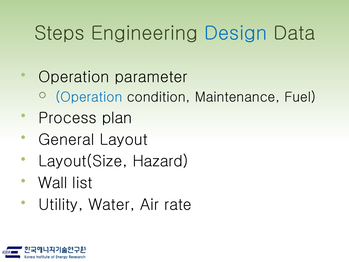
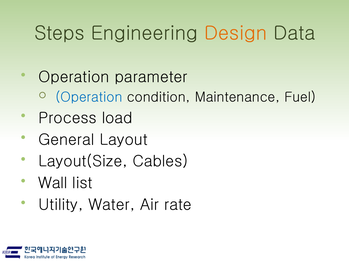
Design colour: blue -> orange
plan: plan -> load
Hazard: Hazard -> Cables
